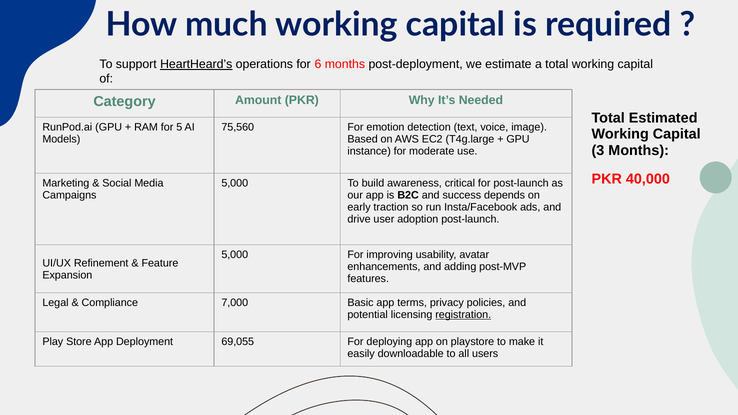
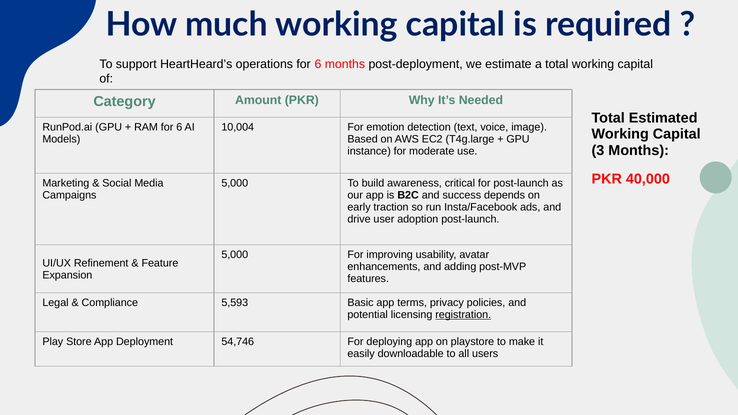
HeartHeard’s underline: present -> none
RAM for 5: 5 -> 6
75,560: 75,560 -> 10,004
7,000: 7,000 -> 5,593
69,055: 69,055 -> 54,746
